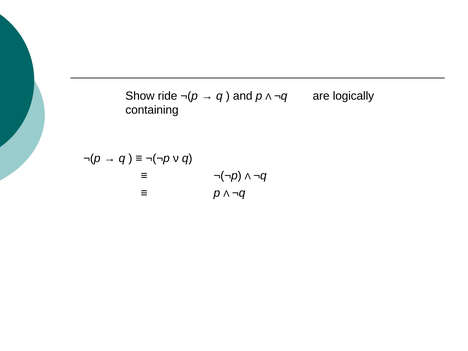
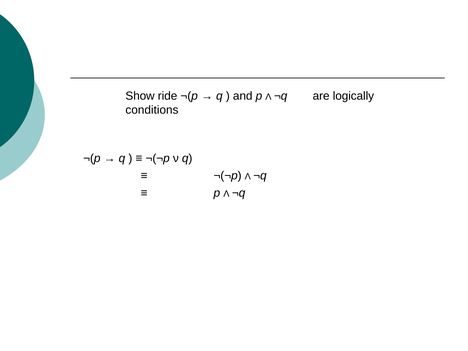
containing: containing -> conditions
